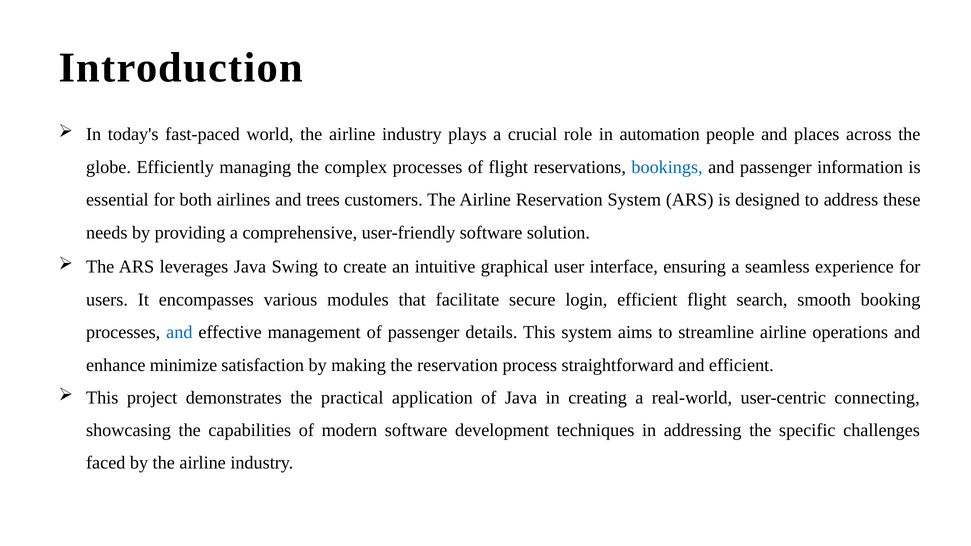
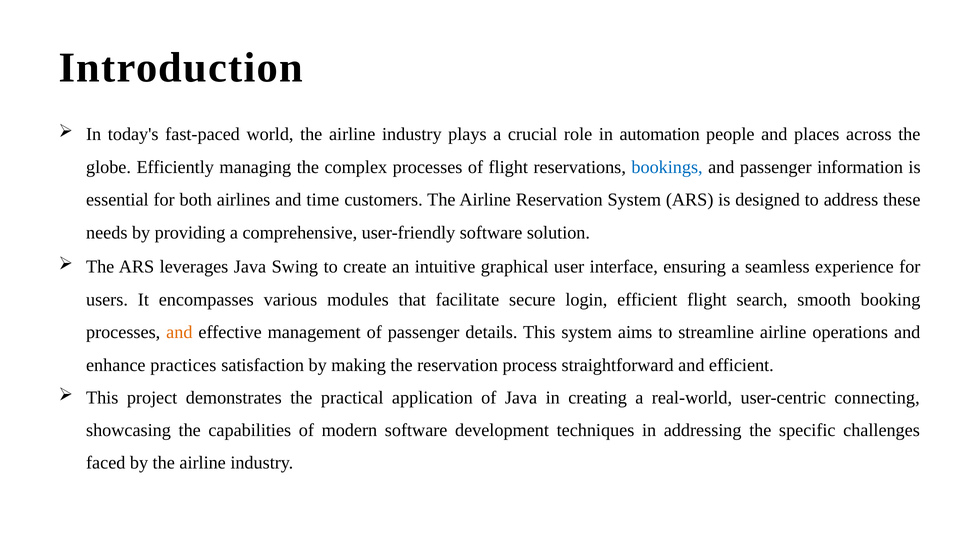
trees: trees -> time
and at (179, 333) colour: blue -> orange
minimize: minimize -> practices
